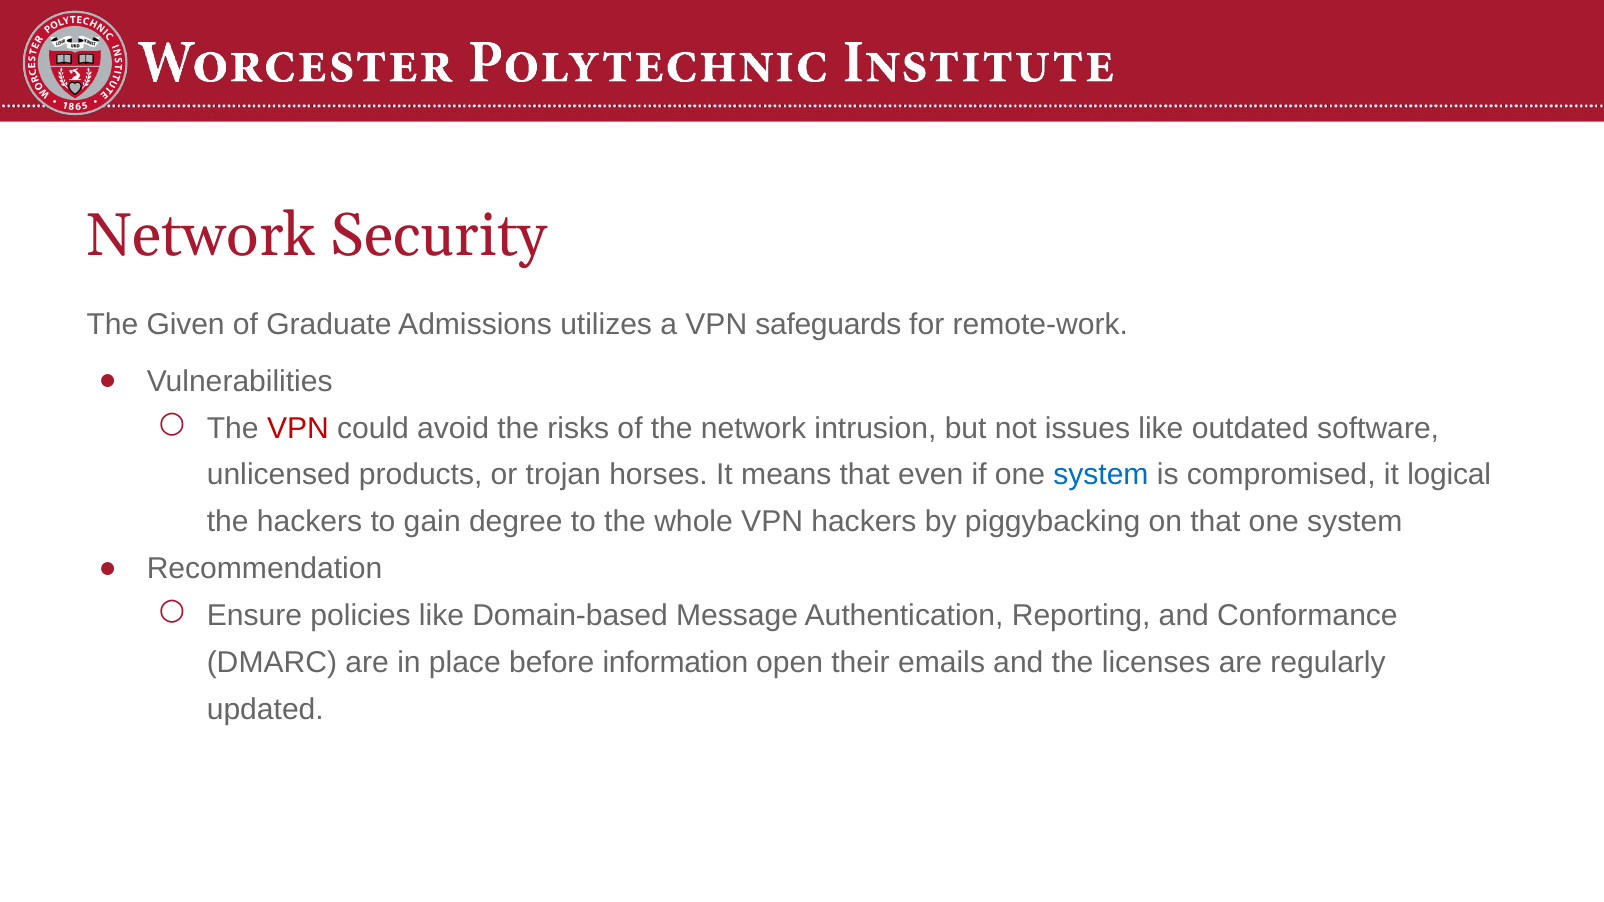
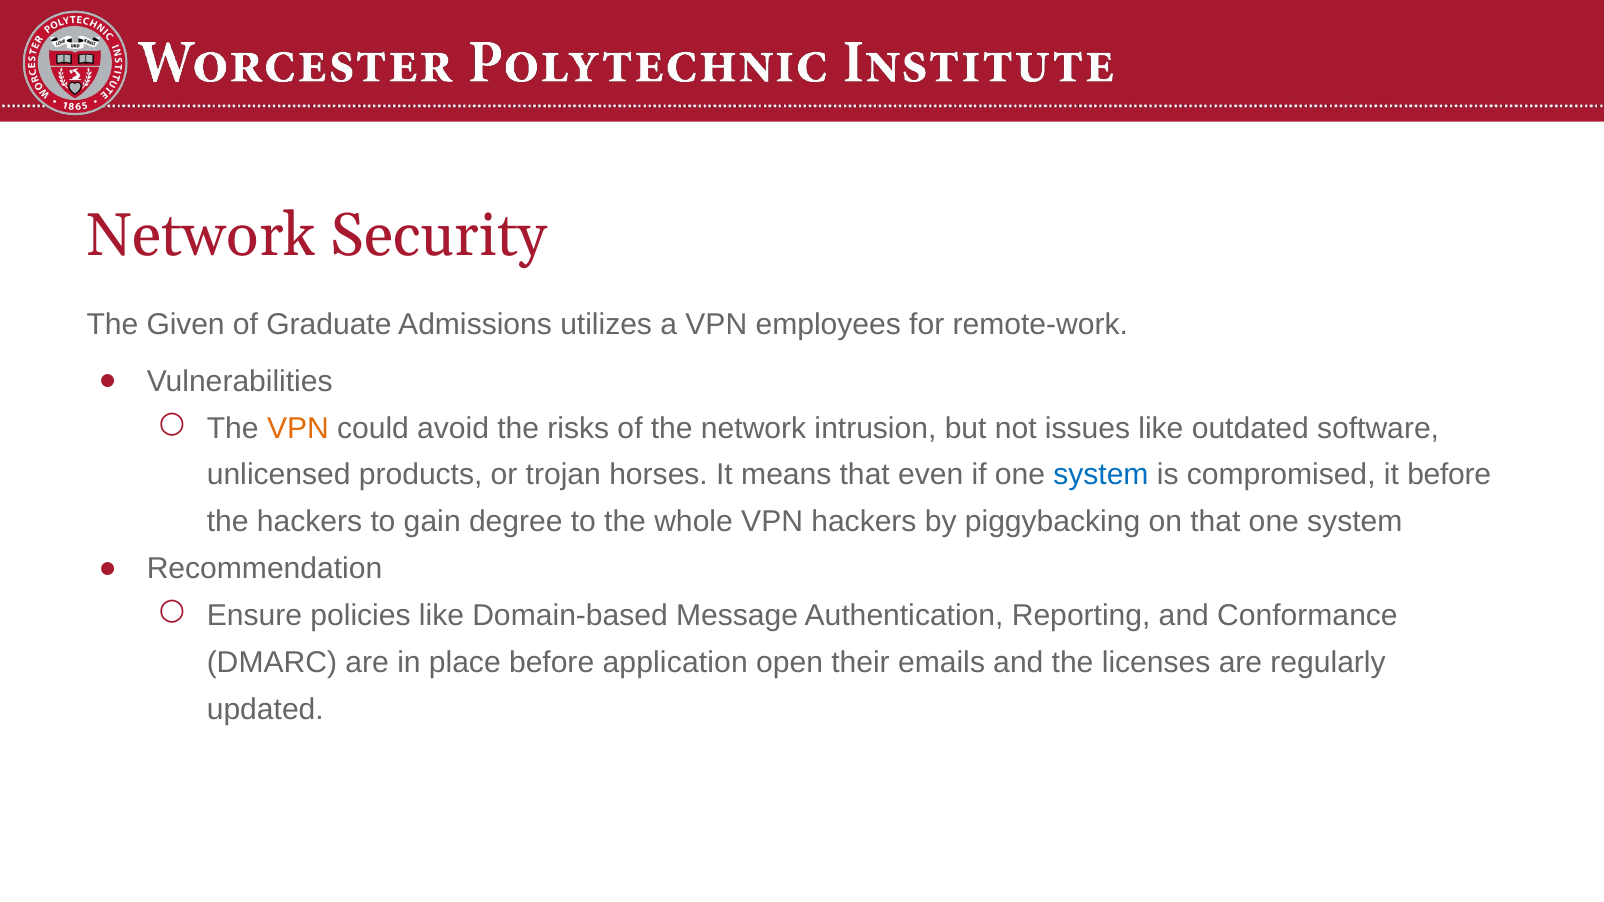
safeguards: safeguards -> employees
VPN at (298, 428) colour: red -> orange
it logical: logical -> before
information: information -> application
